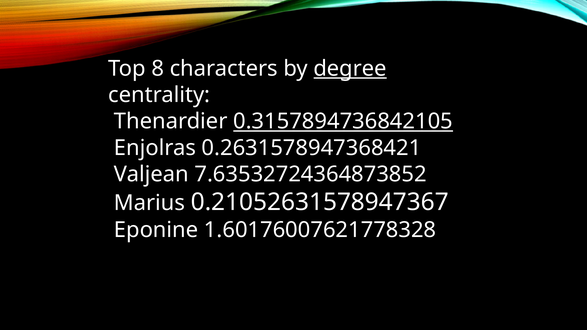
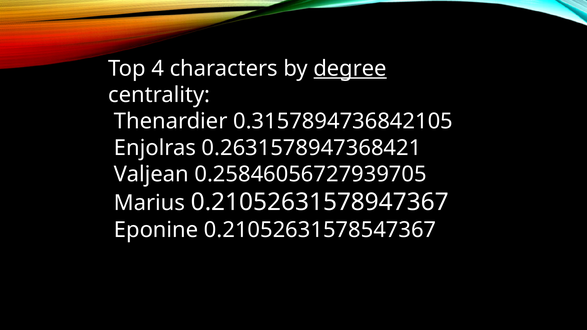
8: 8 -> 4
0.3157894736842105 underline: present -> none
7.63532724364873852: 7.63532724364873852 -> 0.25846056727939705
1.60176007621778328: 1.60176007621778328 -> 0.21052631578547367
